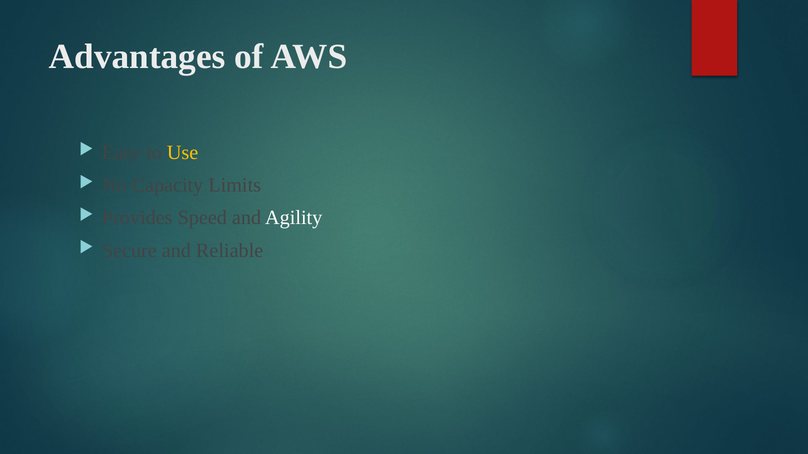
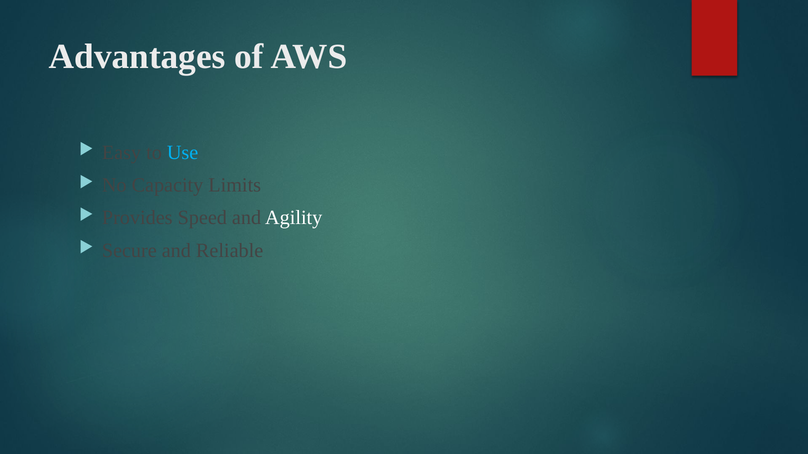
Use colour: yellow -> light blue
